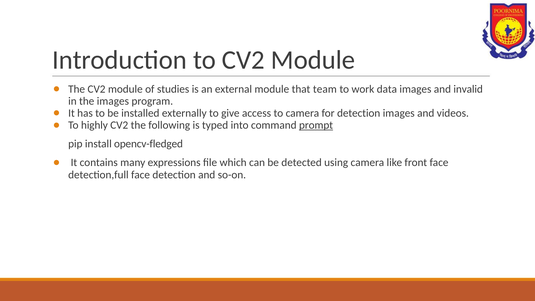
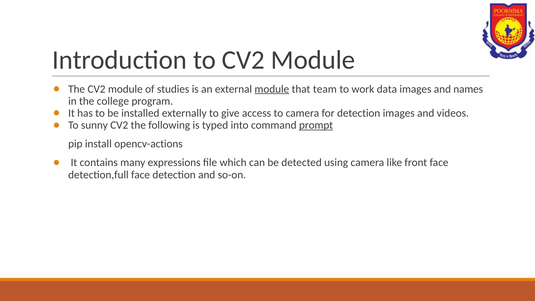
module at (272, 89) underline: none -> present
invalid: invalid -> names
the images: images -> college
highly: highly -> sunny
opencv-fledged: opencv-fledged -> opencv-actions
